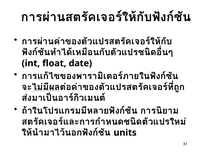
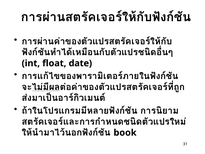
units: units -> book
